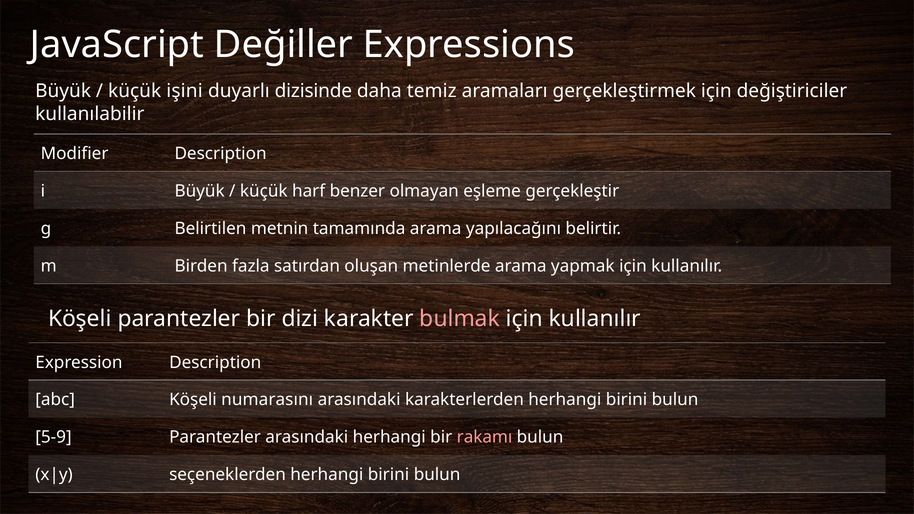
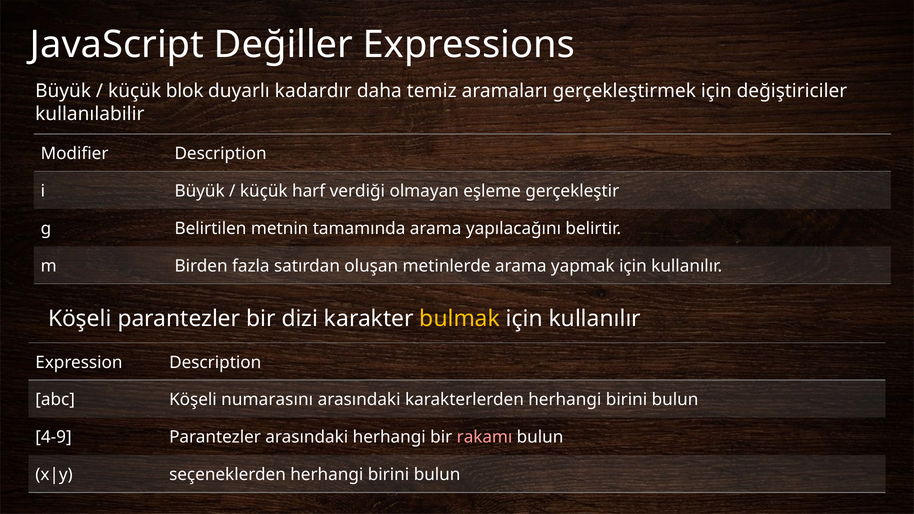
işini: işini -> blok
dizisinde: dizisinde -> kadardır
benzer: benzer -> verdiği
bulmak colour: pink -> yellow
5-9: 5-9 -> 4-9
